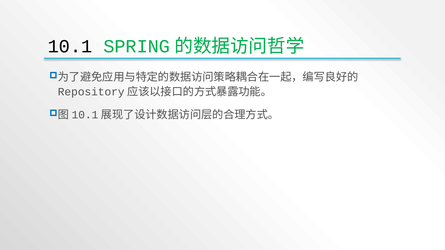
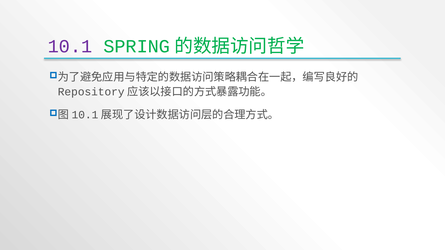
10.1 colour: black -> purple
